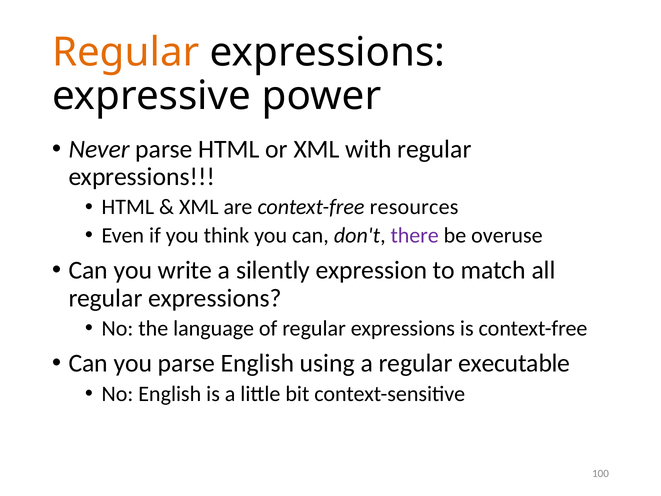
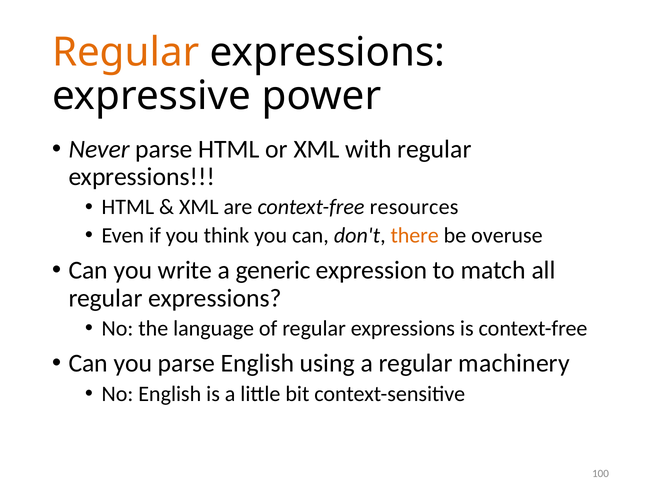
there colour: purple -> orange
silently: silently -> generic
executable: executable -> machinery
